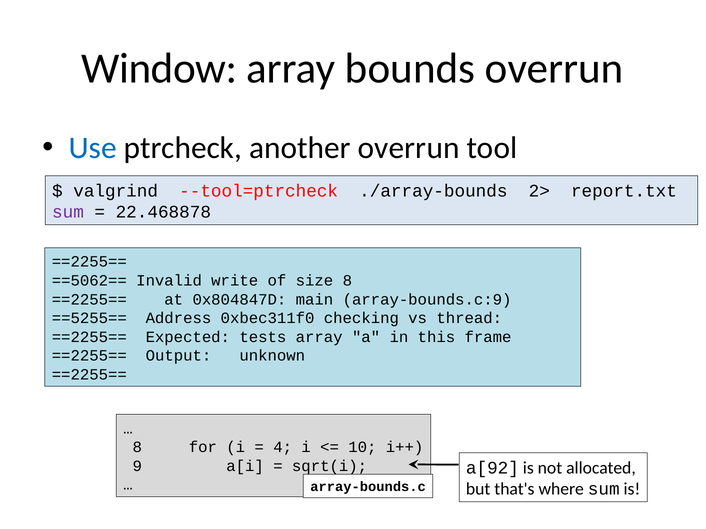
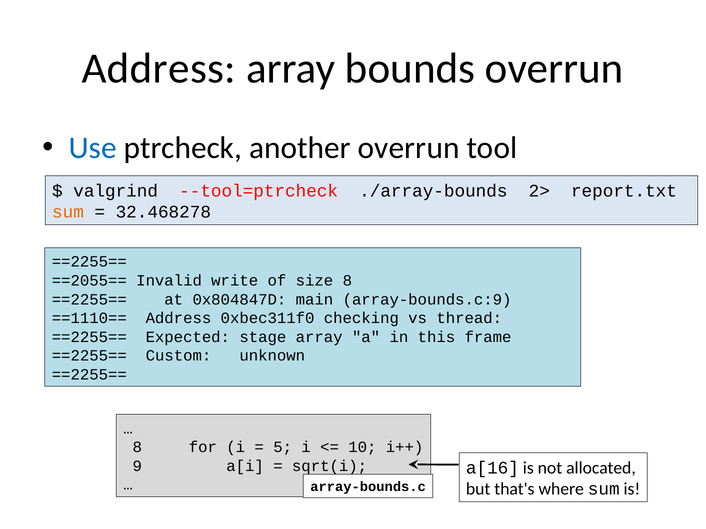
Window at (159, 68): Window -> Address
sum at (68, 212) colour: purple -> orange
22.468878: 22.468878 -> 32.468278
==5062==: ==5062== -> ==2055==
==5255==: ==5255== -> ==1110==
tests: tests -> stage
Output: Output -> Custom
4: 4 -> 5
a[92: a[92 -> a[16
